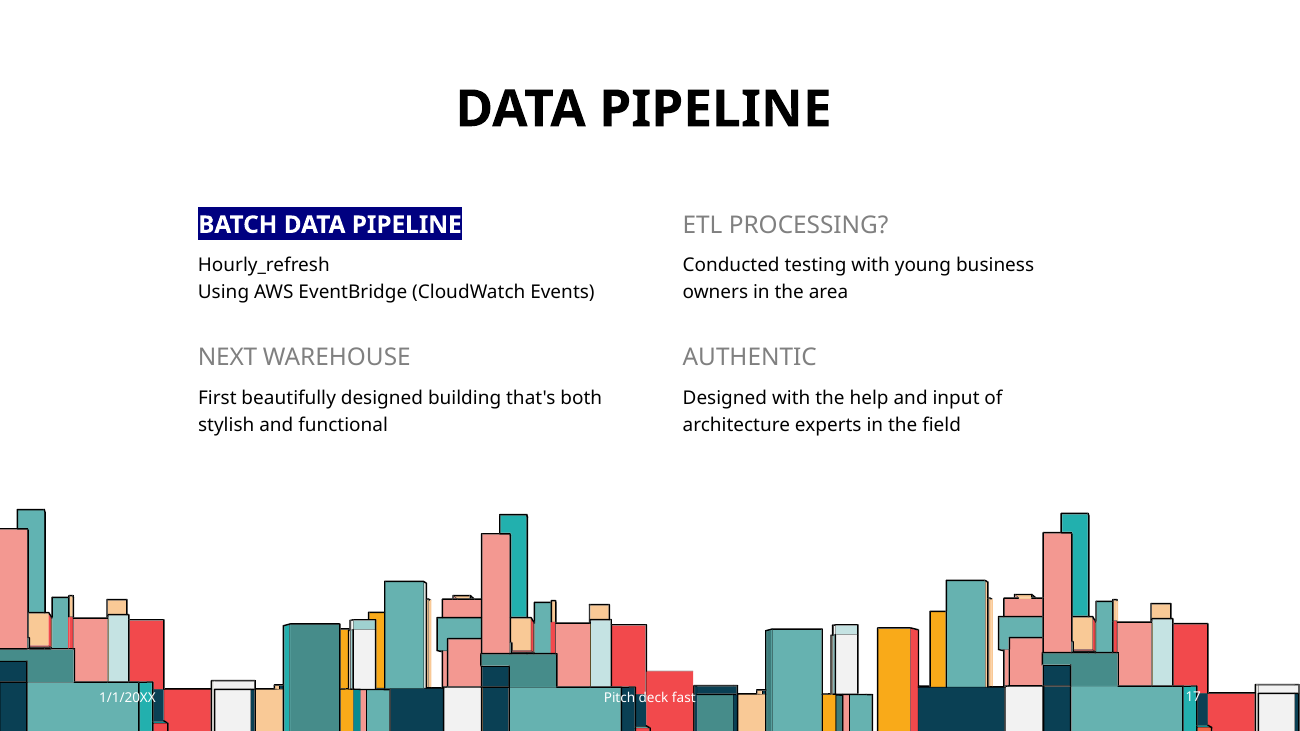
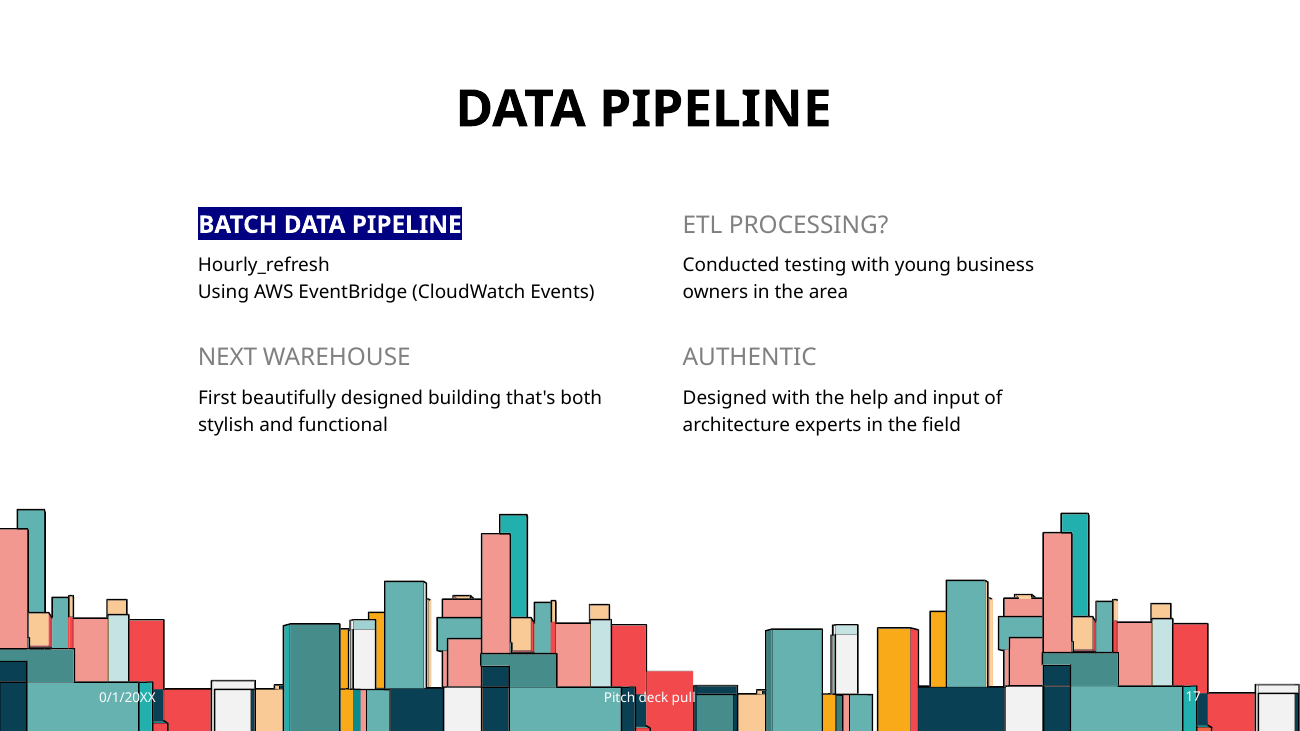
1/1/20XX: 1/1/20XX -> 0/1/20XX
fast: fast -> pull
